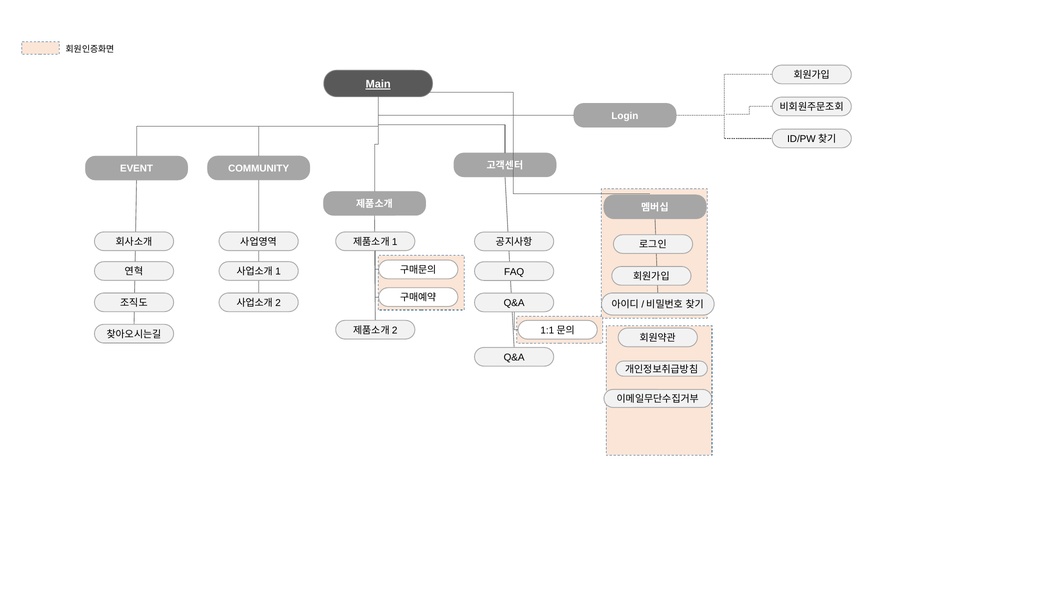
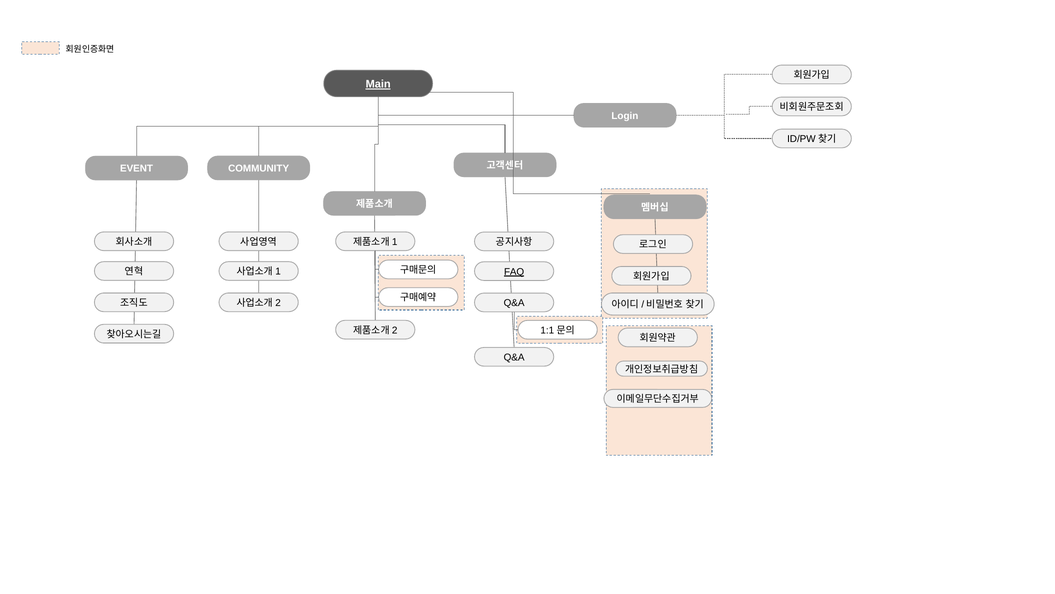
FAQ underline: none -> present
